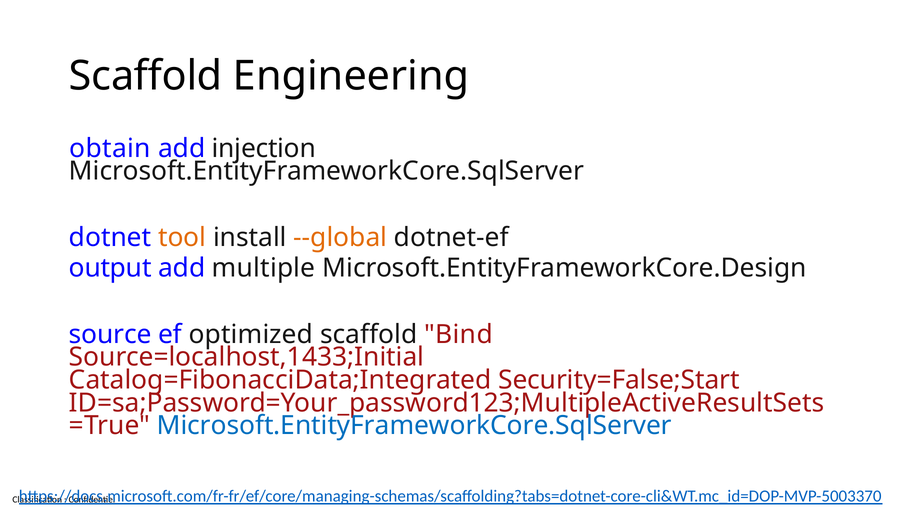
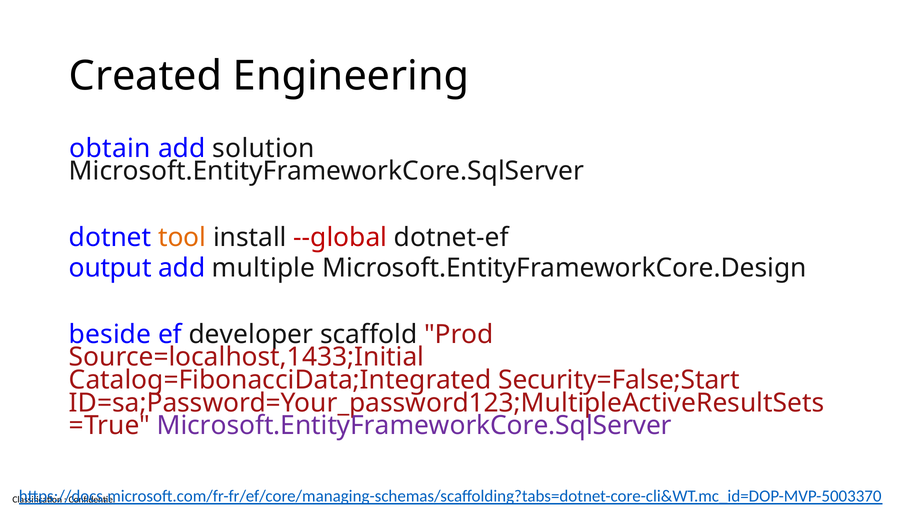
Scaffold at (146, 76): Scaffold -> Created
injection: injection -> solution
--global colour: orange -> red
source: source -> beside
optimized: optimized -> developer
Bind: Bind -> Prod
Microsoft.EntityFrameworkCore.SqlServer at (414, 426) colour: blue -> purple
